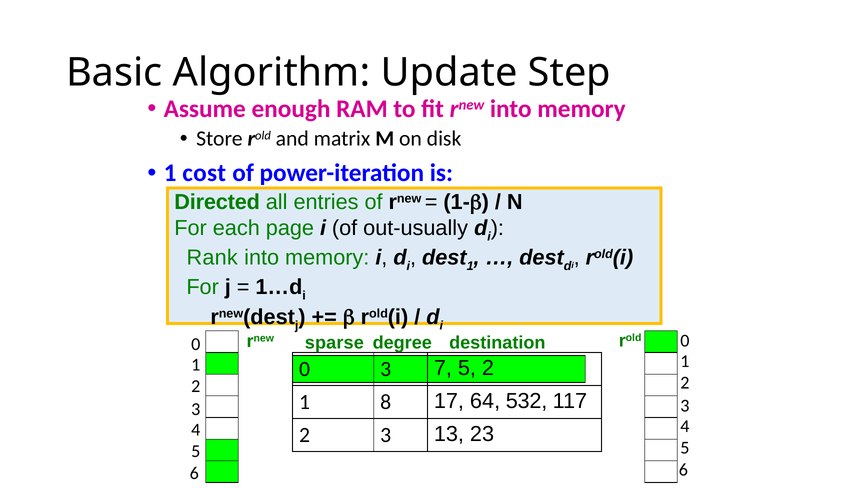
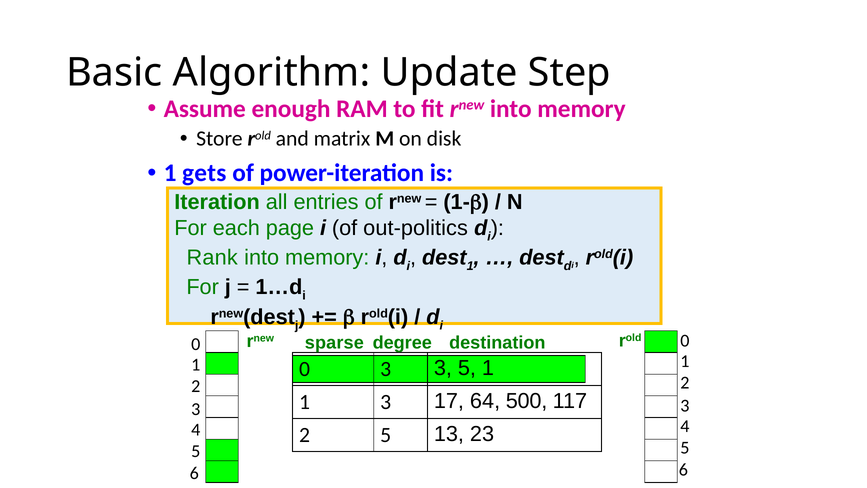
cost: cost -> gets
Directed: Directed -> Iteration
out-usually: out-usually -> out-politics
3 7: 7 -> 3
5 2: 2 -> 1
1 8: 8 -> 3
532: 532 -> 500
3 at (386, 435): 3 -> 5
